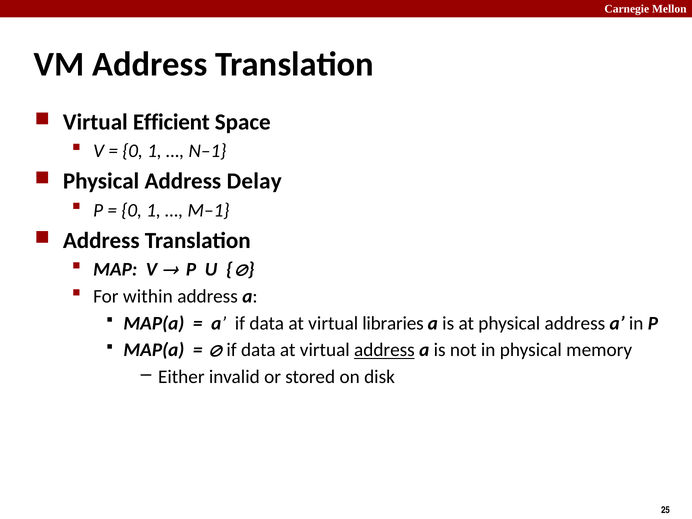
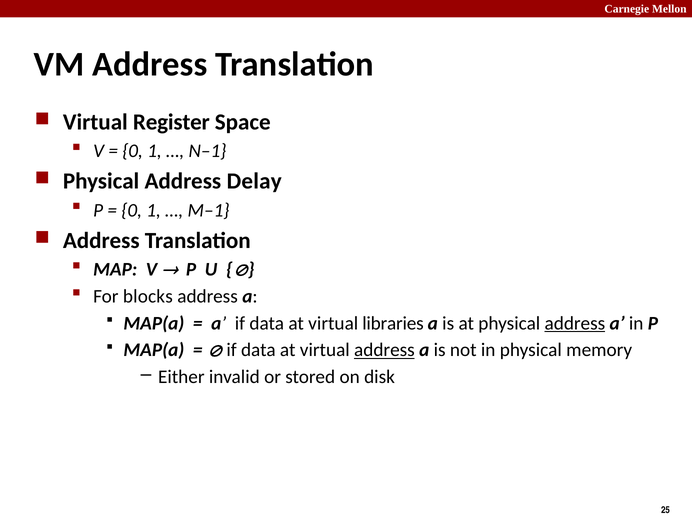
Efficient: Efficient -> Register
within: within -> blocks
address at (575, 323) underline: none -> present
